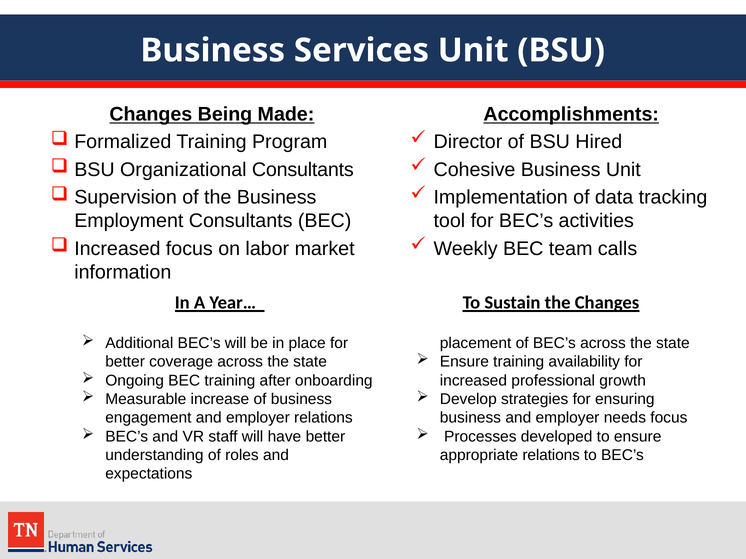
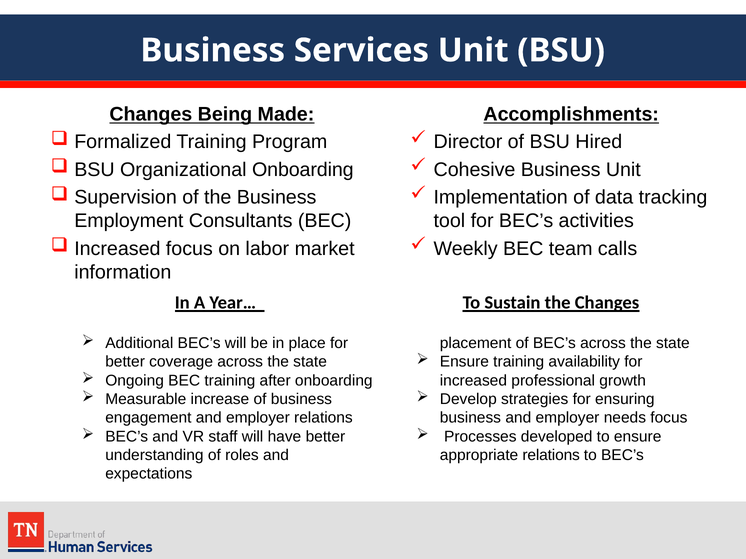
Organizational Consultants: Consultants -> Onboarding
